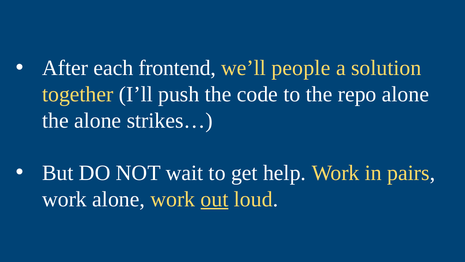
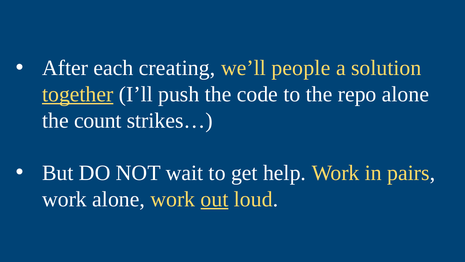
frontend: frontend -> creating
together underline: none -> present
the alone: alone -> count
